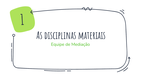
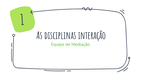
materiais: materiais -> interação
